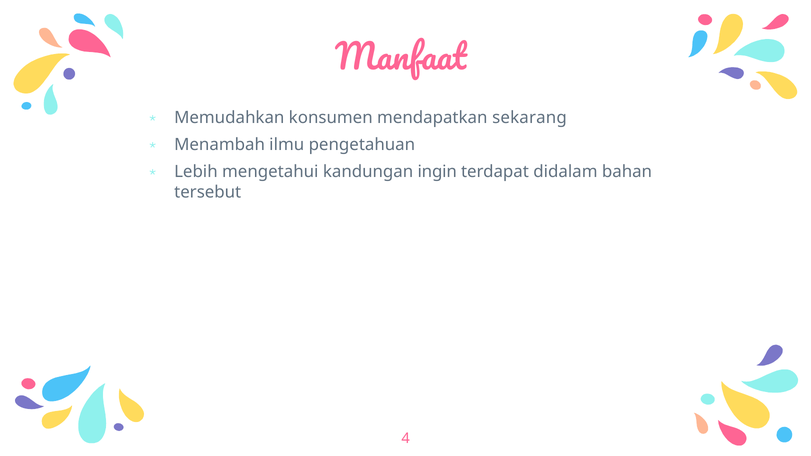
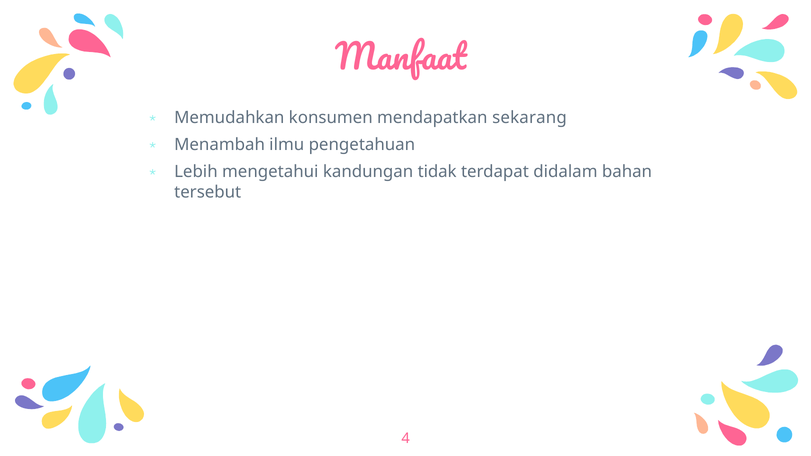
ingin: ingin -> tidak
